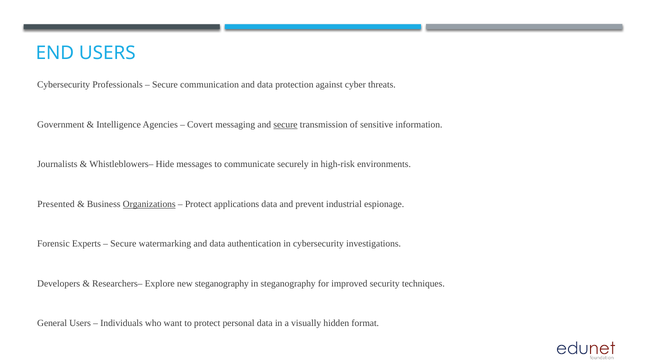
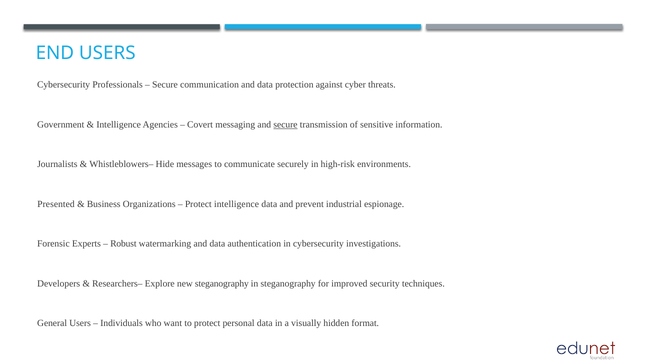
Organizations underline: present -> none
Protect applications: applications -> intelligence
Secure at (123, 244): Secure -> Robust
